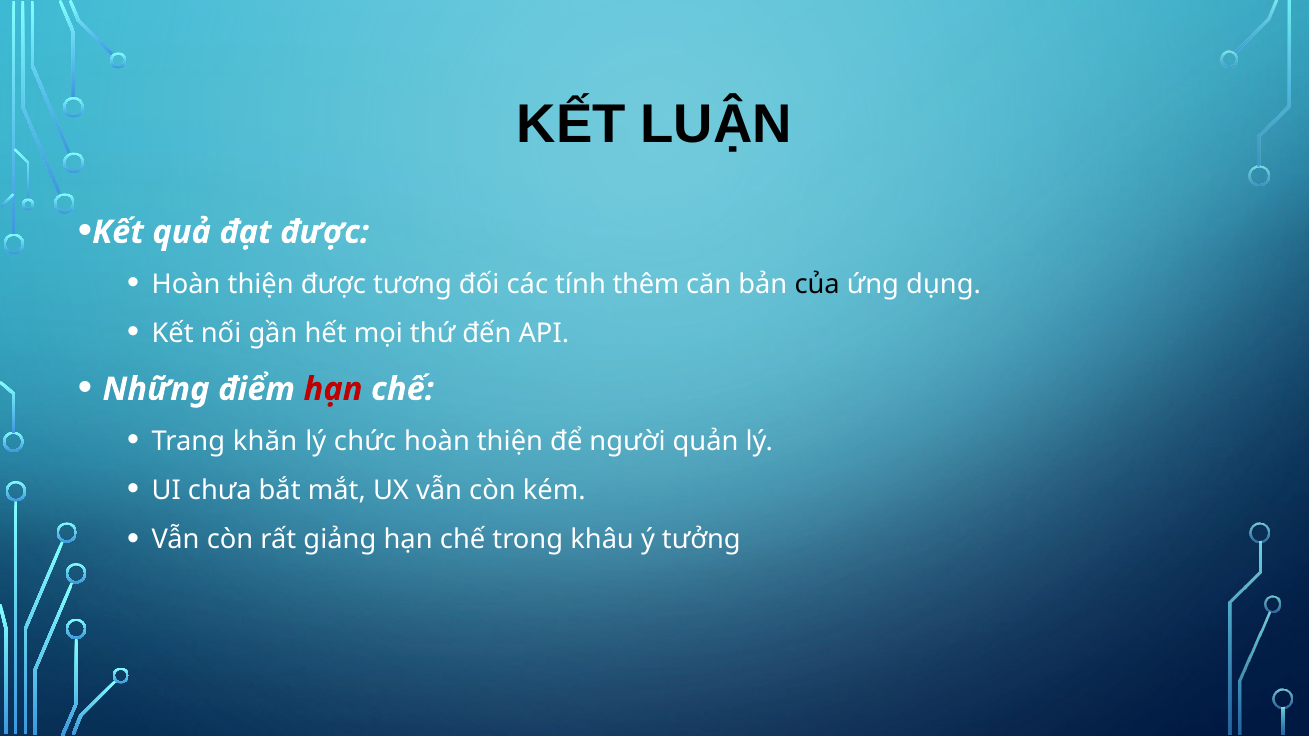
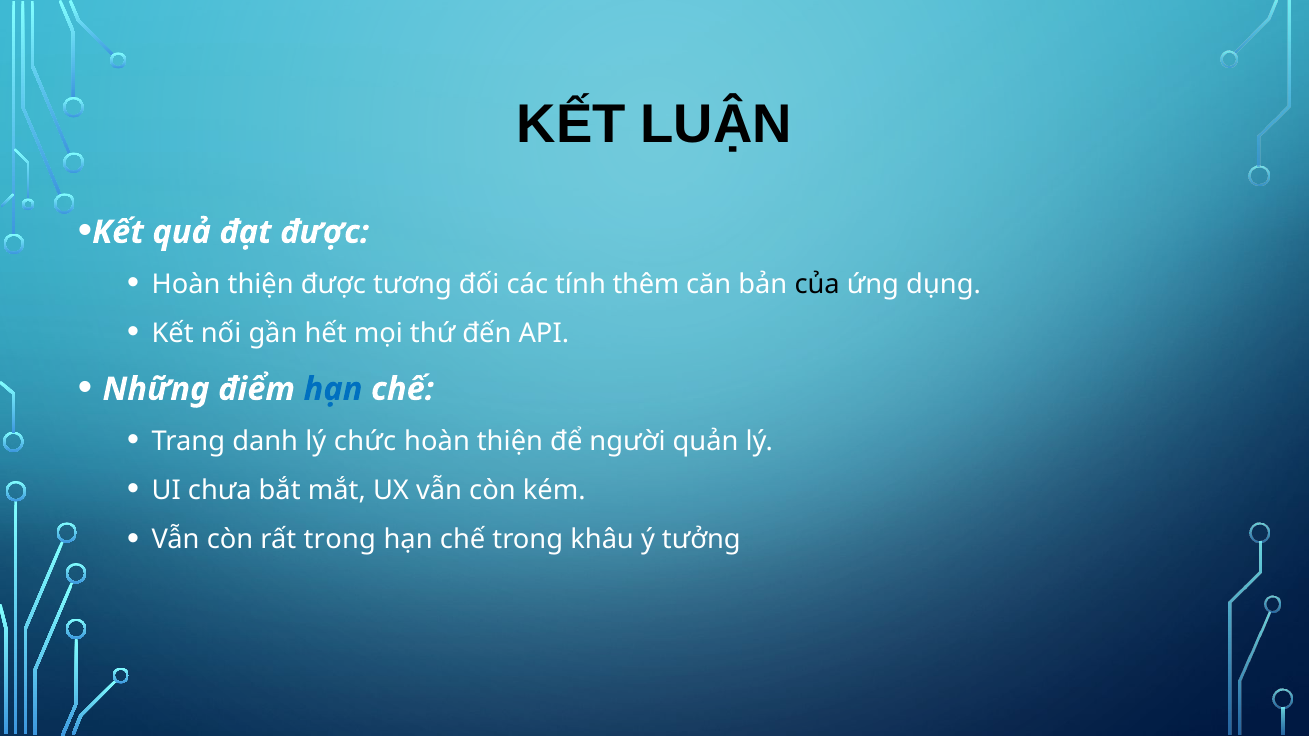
hạn at (333, 389) colour: red -> blue
khăn: khăn -> danh
rất giảng: giảng -> trong
